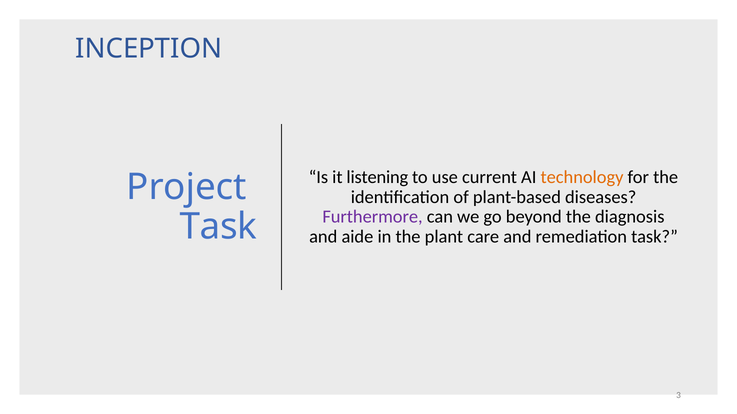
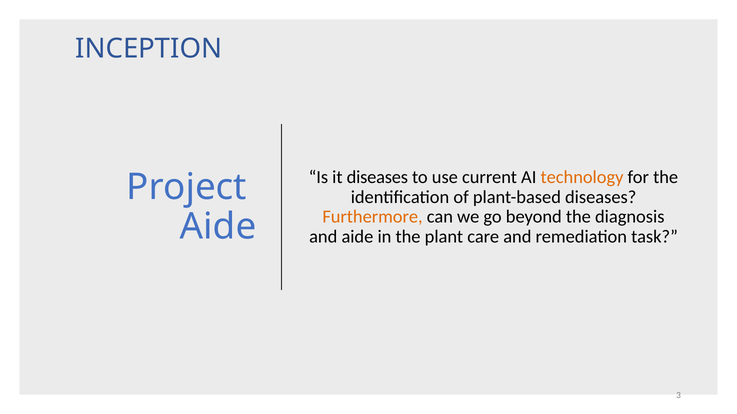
it listening: listening -> diseases
Furthermore colour: purple -> orange
Task at (218, 227): Task -> Aide
